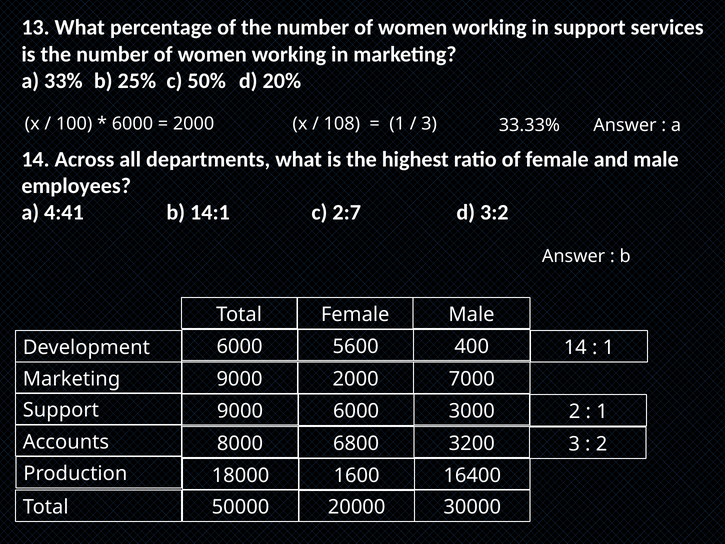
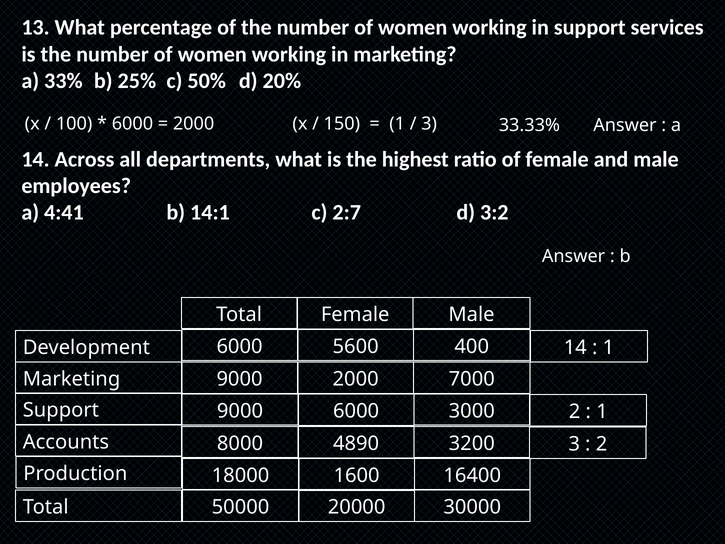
108: 108 -> 150
6800: 6800 -> 4890
